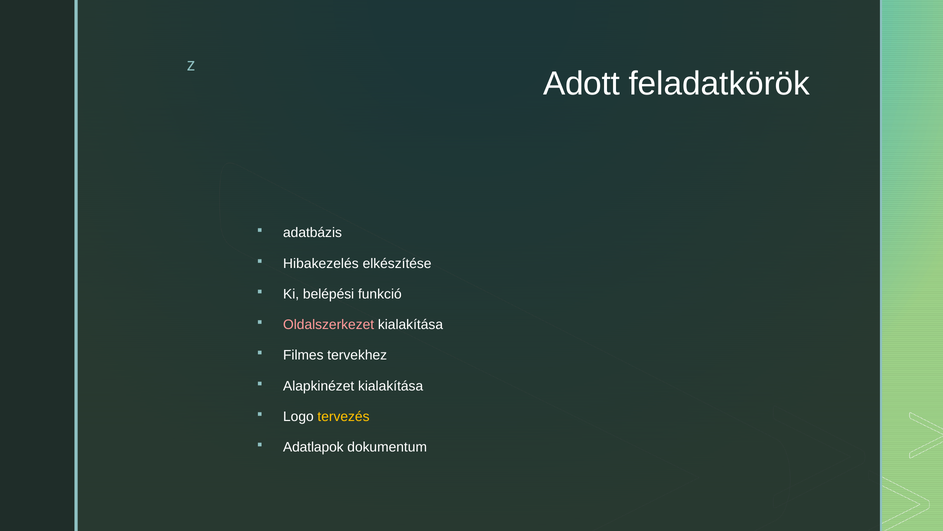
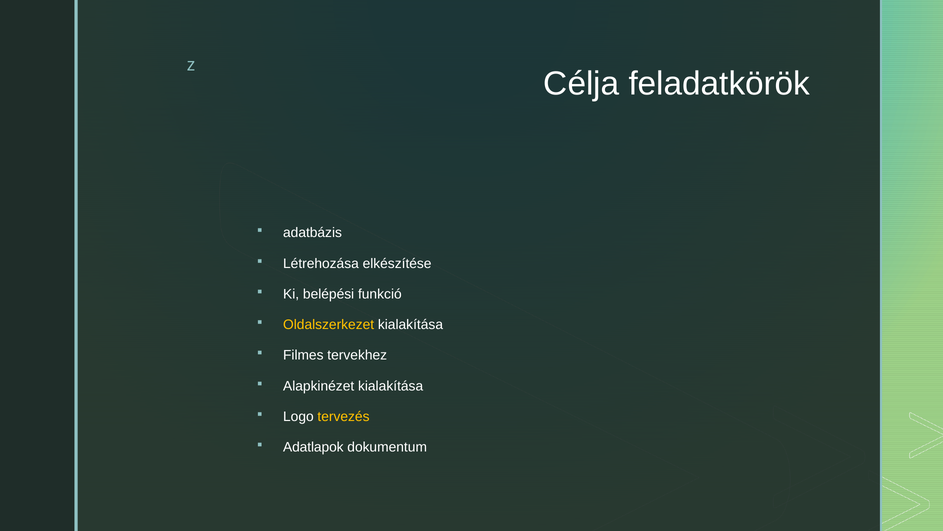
Adott: Adott -> Célja
Hibakezelés: Hibakezelés -> Létrehozása
Oldalszerkezet colour: pink -> yellow
